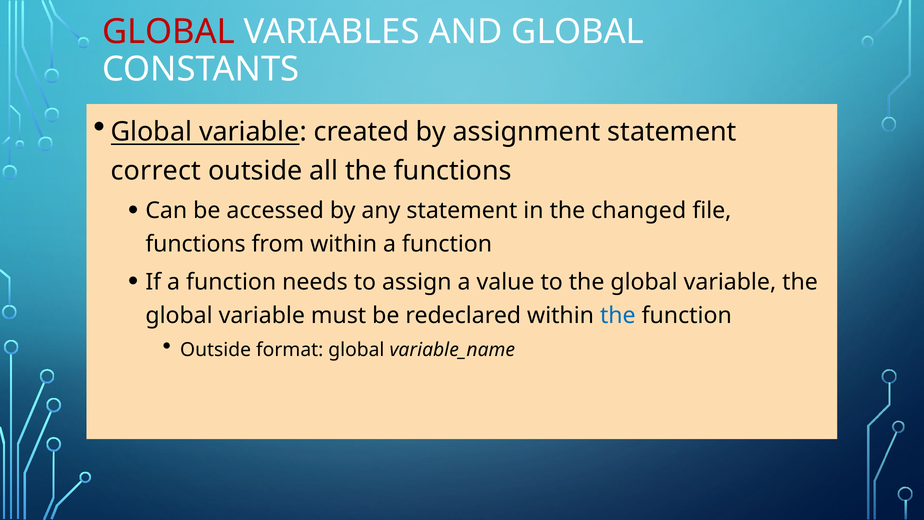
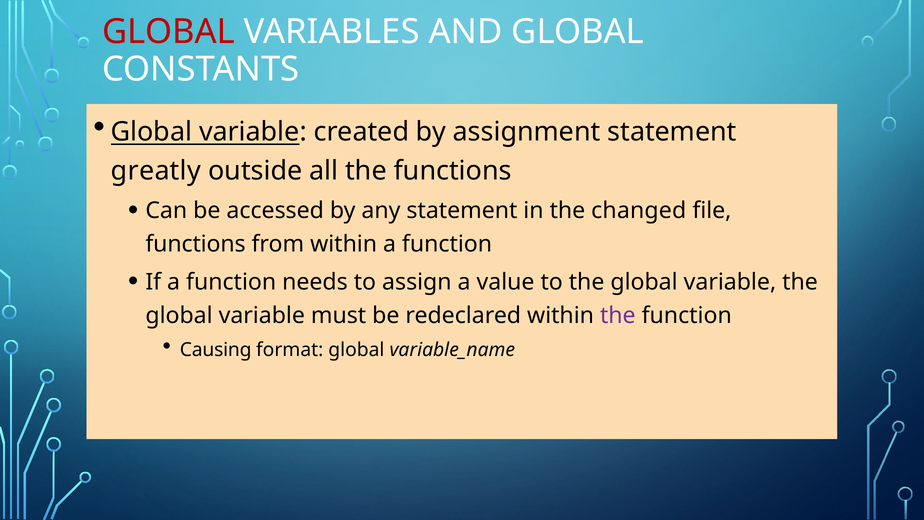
correct: correct -> greatly
the at (618, 315) colour: blue -> purple
Outside at (216, 350): Outside -> Causing
